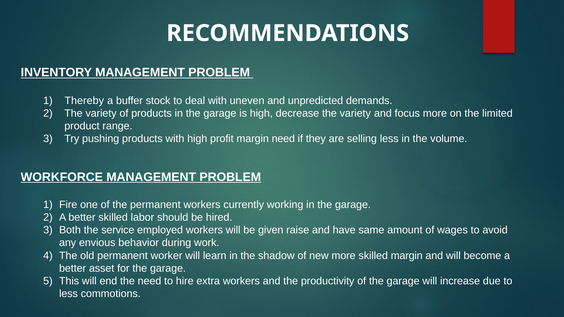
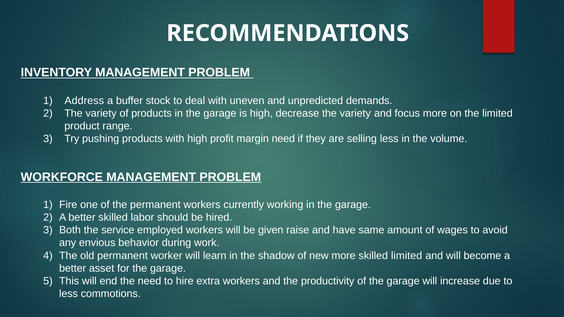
Thereby: Thereby -> Address
skilled margin: margin -> limited
